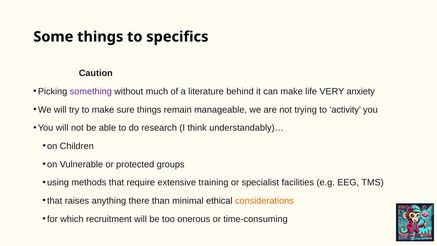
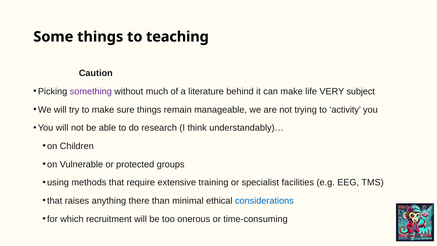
specifics: specifics -> teaching
anxiety: anxiety -> subject
considerations colour: orange -> blue
